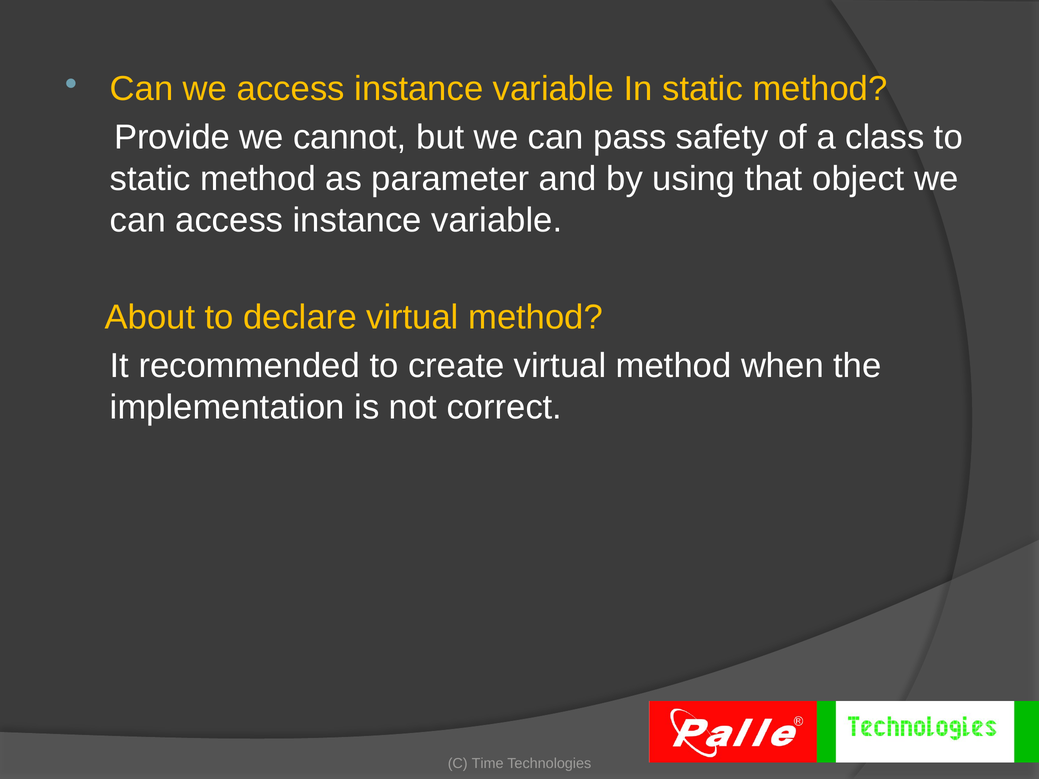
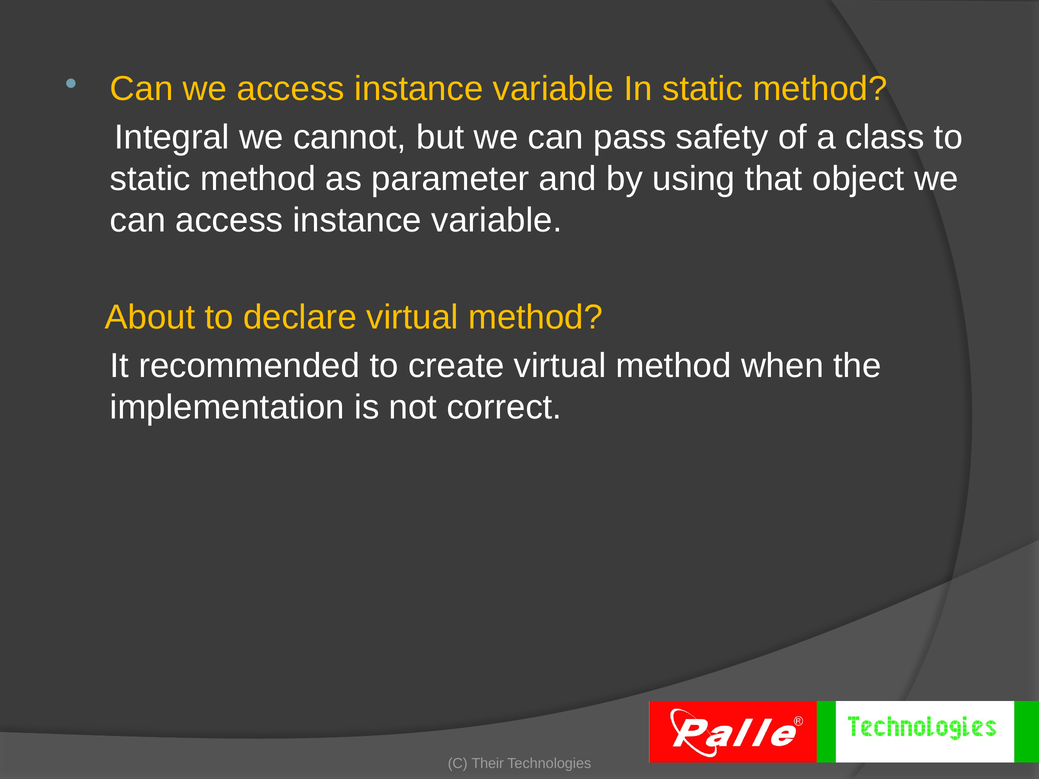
Provide: Provide -> Integral
Time: Time -> Their
